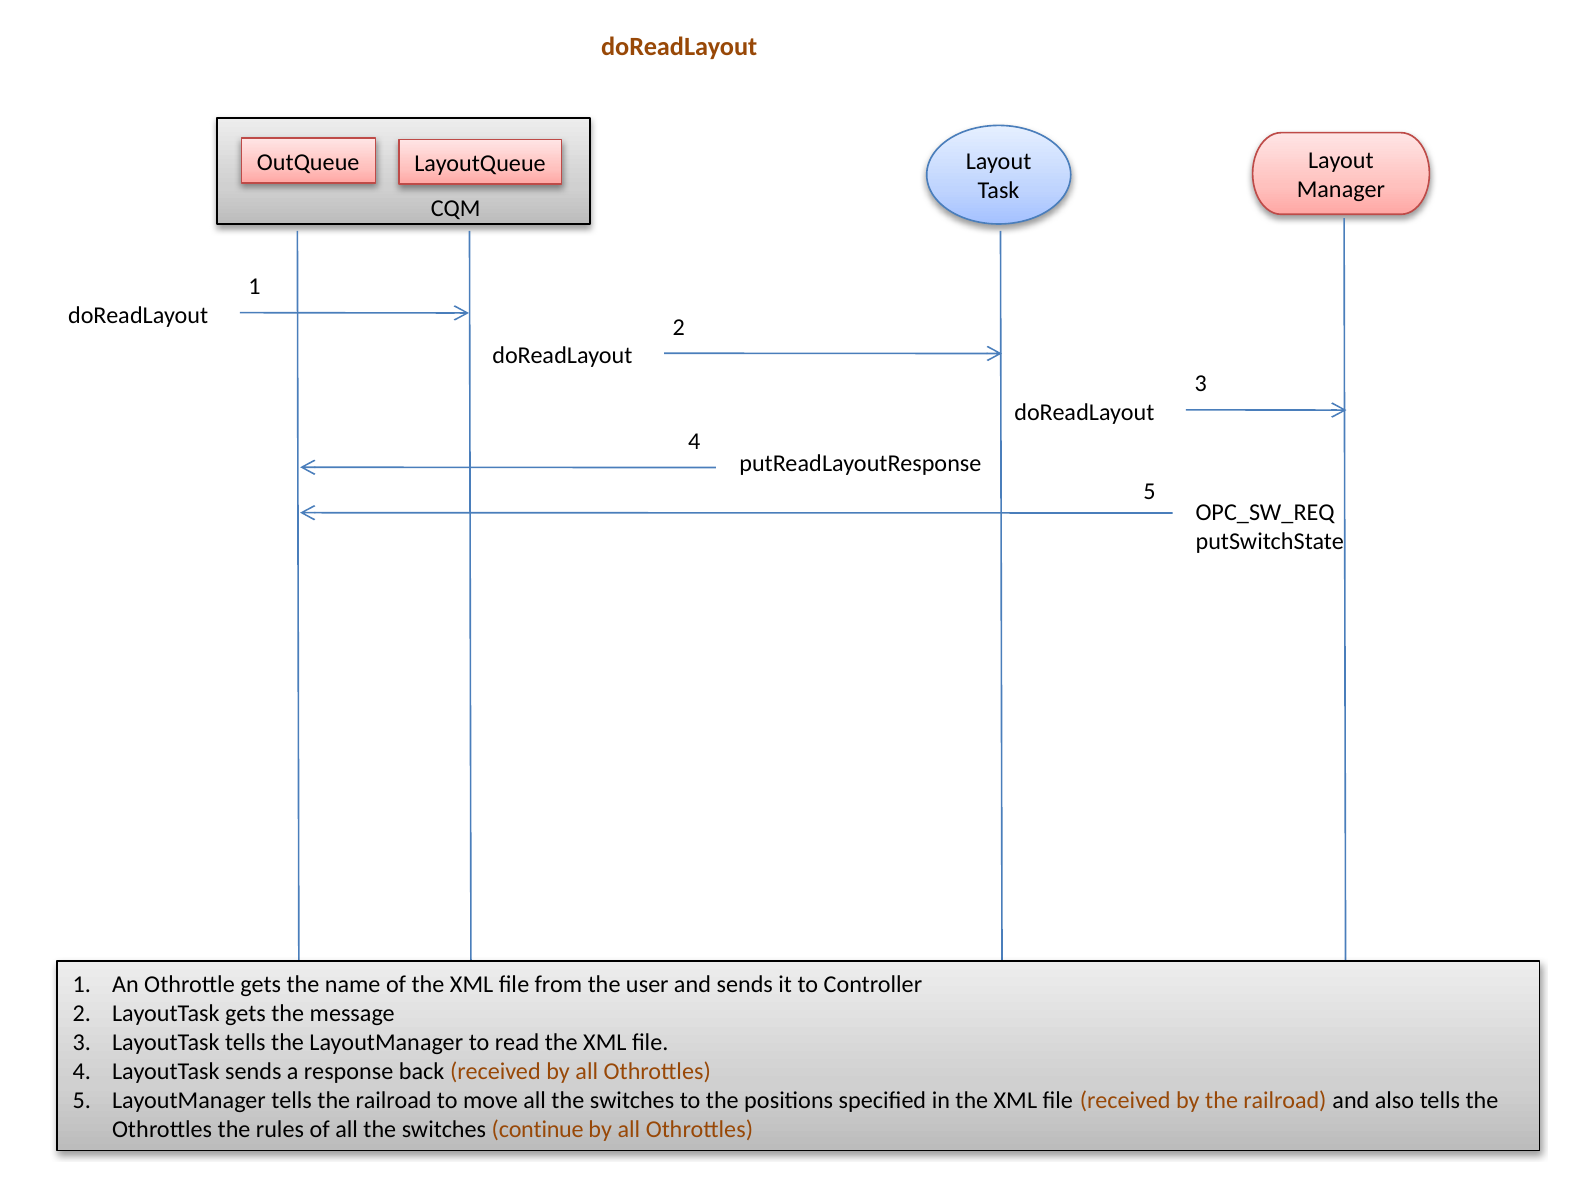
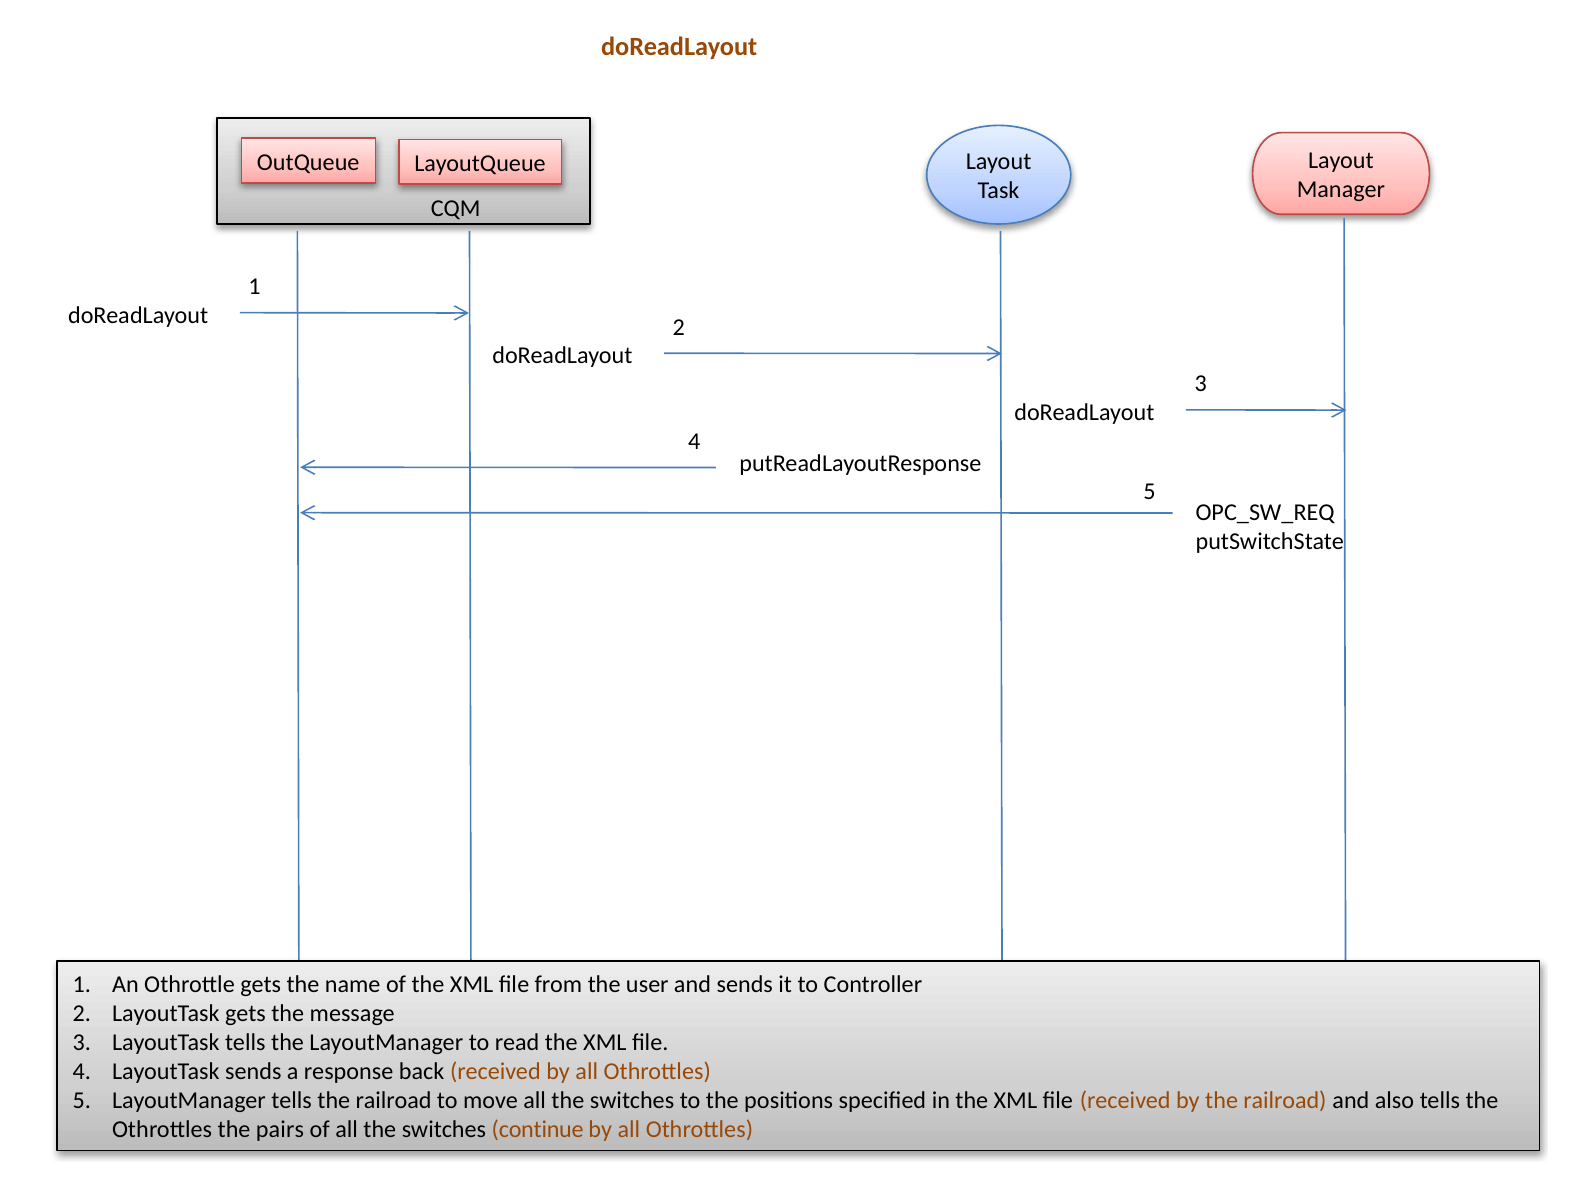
rules: rules -> pairs
